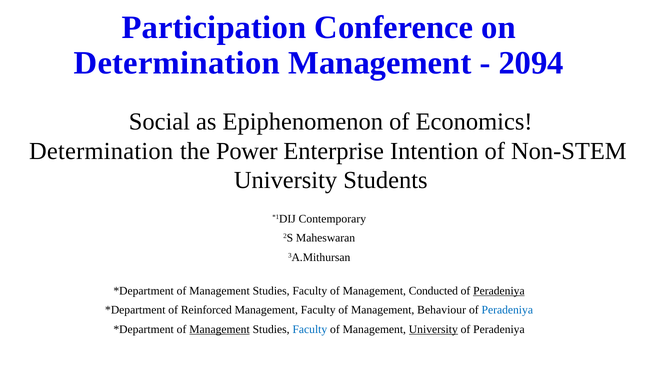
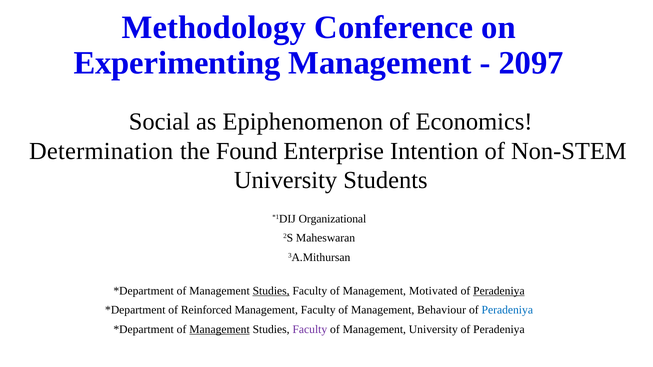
Participation: Participation -> Methodology
Determination at (177, 63): Determination -> Experimenting
2094: 2094 -> 2097
Power: Power -> Found
Contemporary: Contemporary -> Organizational
Studies at (271, 291) underline: none -> present
Conducted: Conducted -> Motivated
Faculty at (310, 330) colour: blue -> purple
University at (433, 330) underline: present -> none
